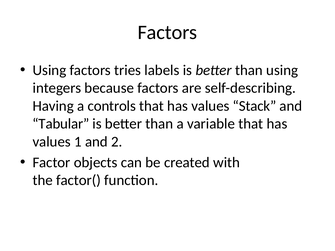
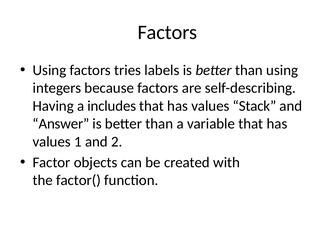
controls: controls -> includes
Tabular: Tabular -> Answer
